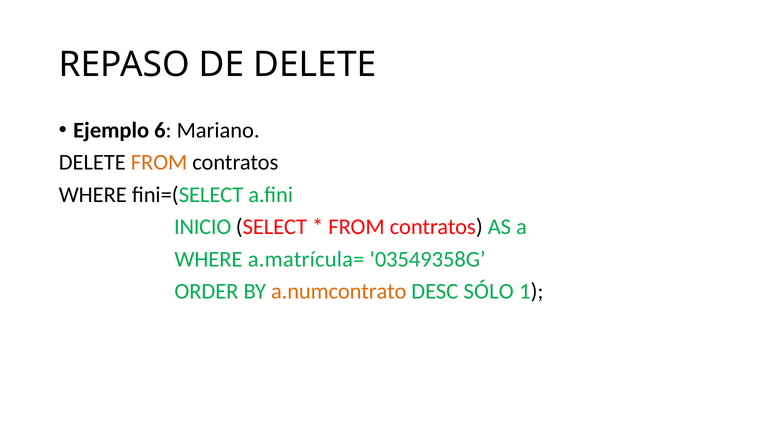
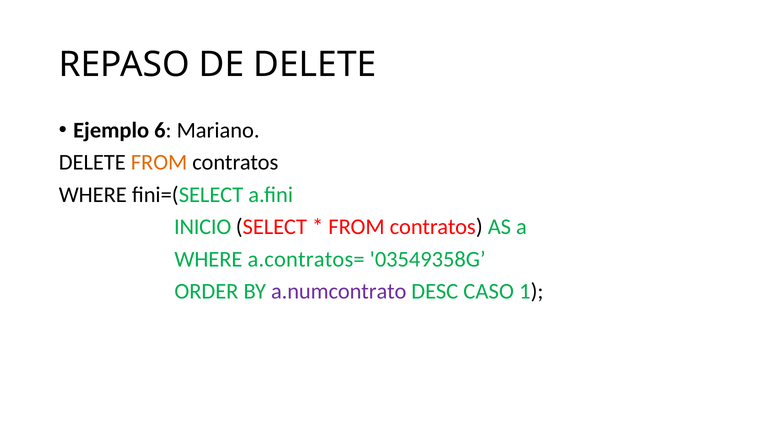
a.matrícula=: a.matrícula= -> a.contratos=
a.numcontrato colour: orange -> purple
SÓLO: SÓLO -> CASO
